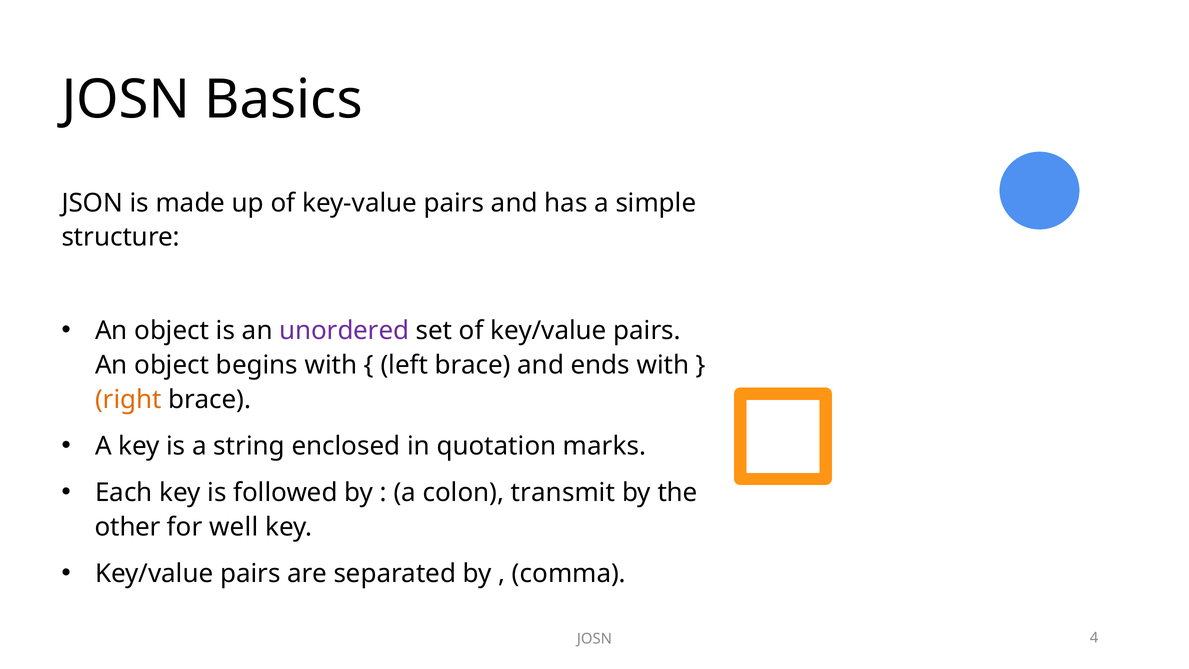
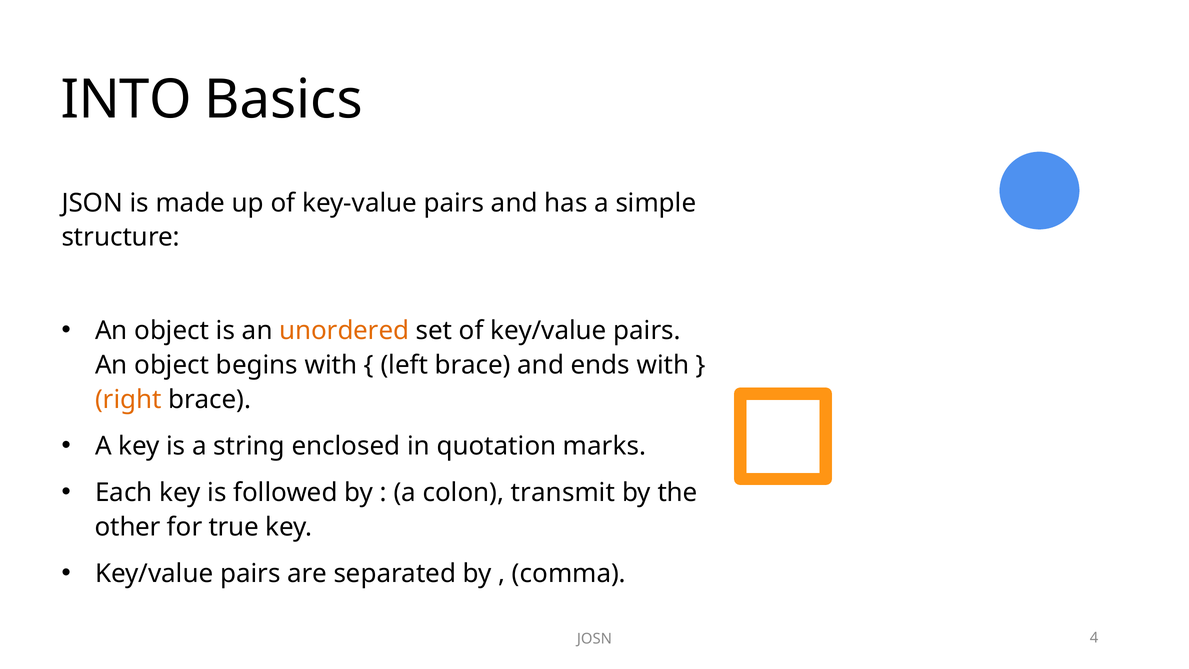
JOSN at (126, 100): JOSN -> INTO
unordered colour: purple -> orange
well: well -> true
